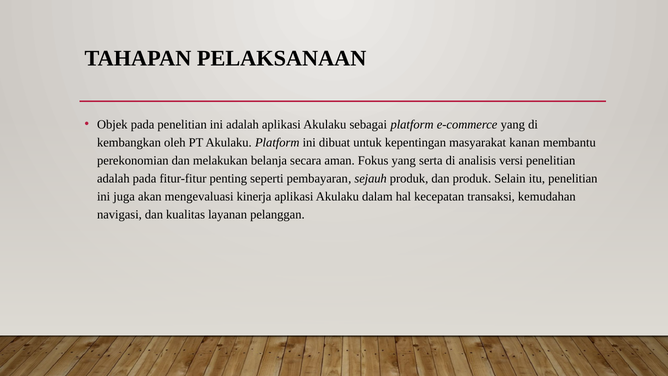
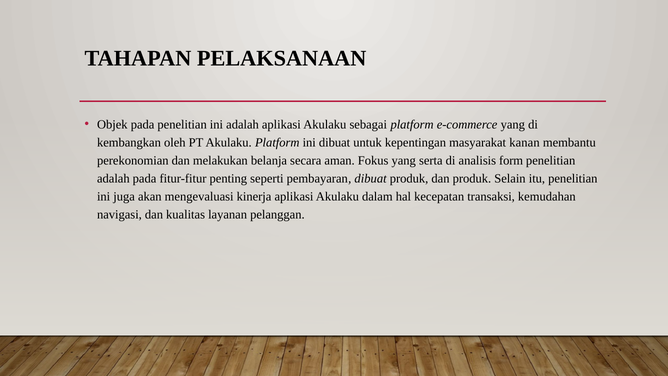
versi: versi -> form
pembayaran sejauh: sejauh -> dibuat
